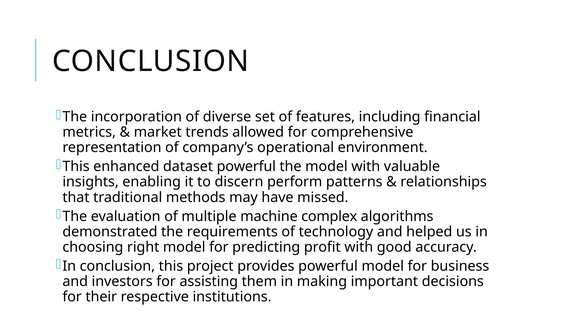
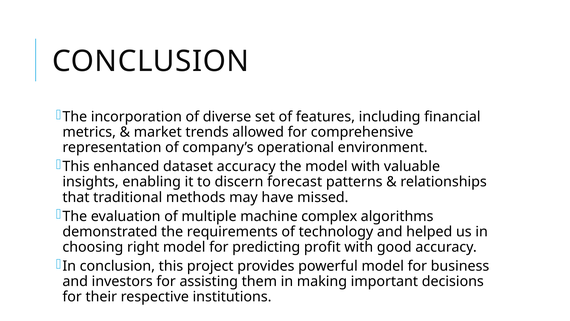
dataset powerful: powerful -> accuracy
perform: perform -> forecast
